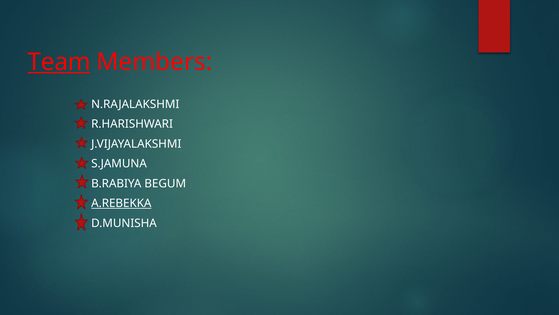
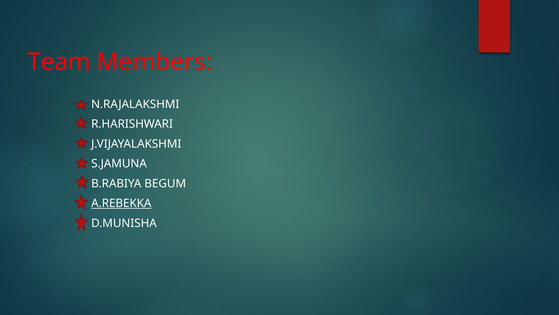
Team underline: present -> none
